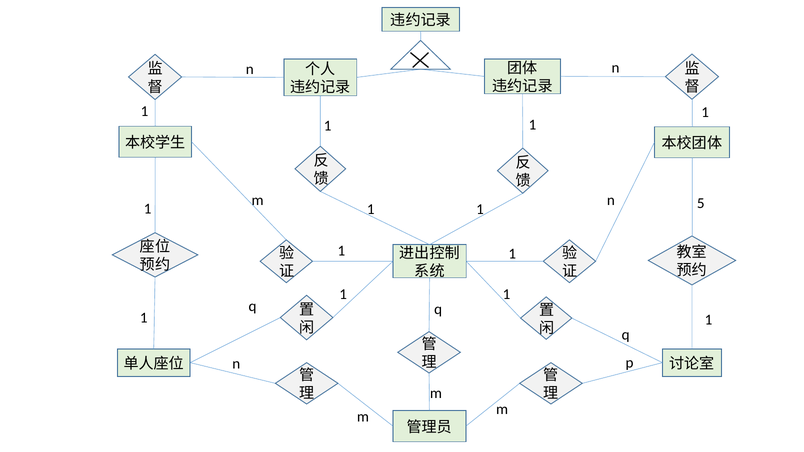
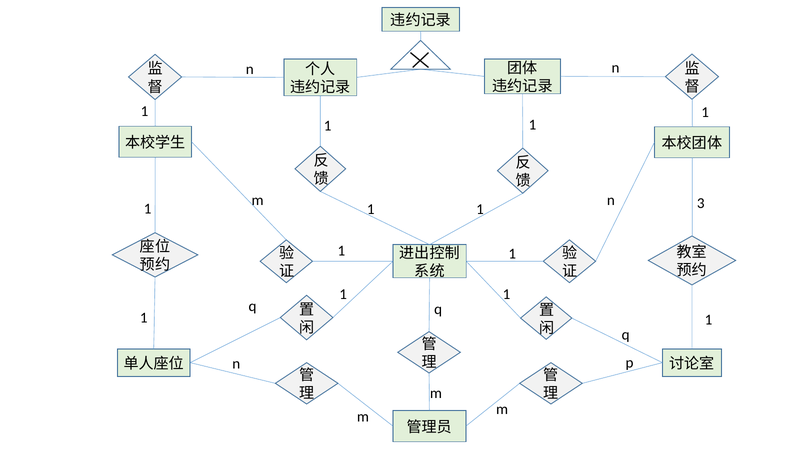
5: 5 -> 3
